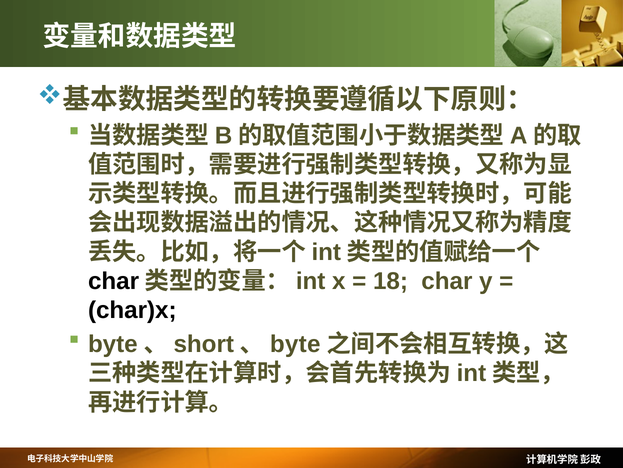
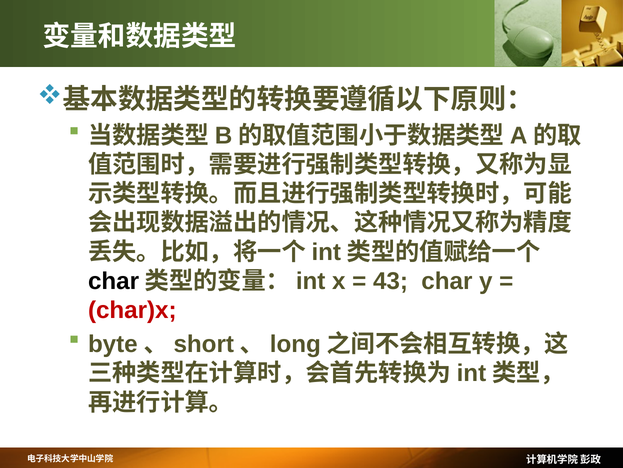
18: 18 -> 43
char)x colour: black -> red
byte at (295, 344): byte -> long
